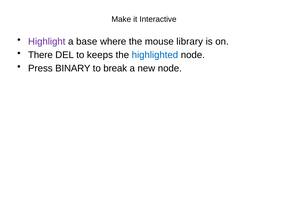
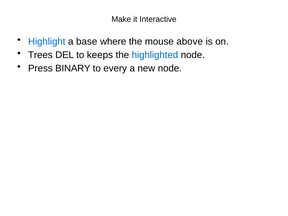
Highlight colour: purple -> blue
library: library -> above
There: There -> Trees
break: break -> every
